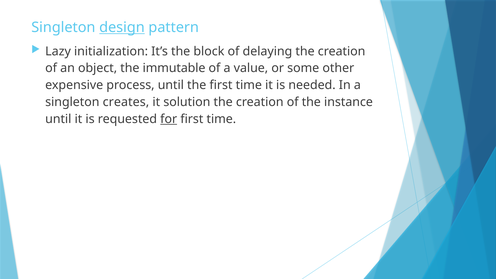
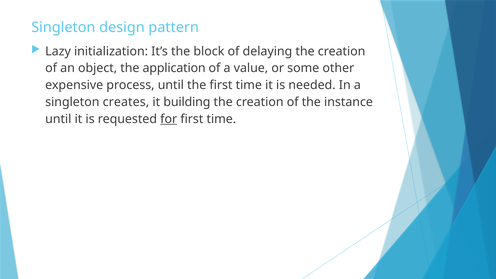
design underline: present -> none
immutable: immutable -> application
solution: solution -> building
